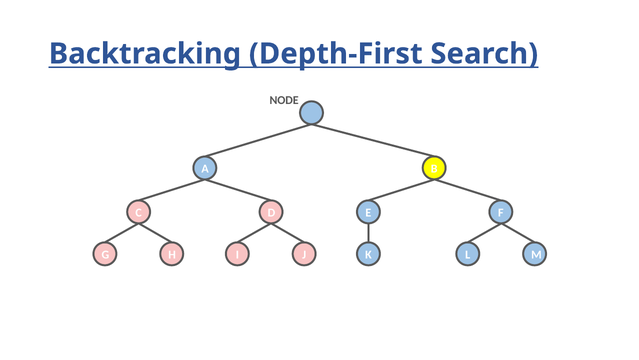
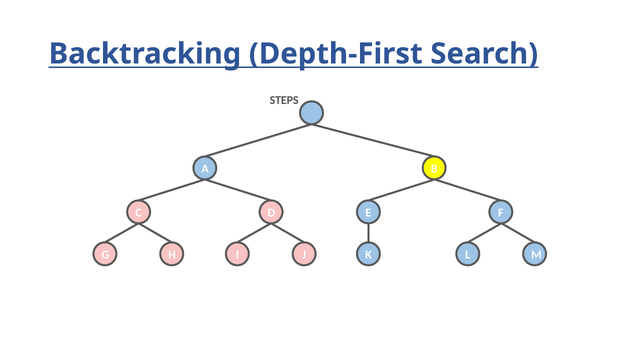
NODE: NODE -> STEPS
